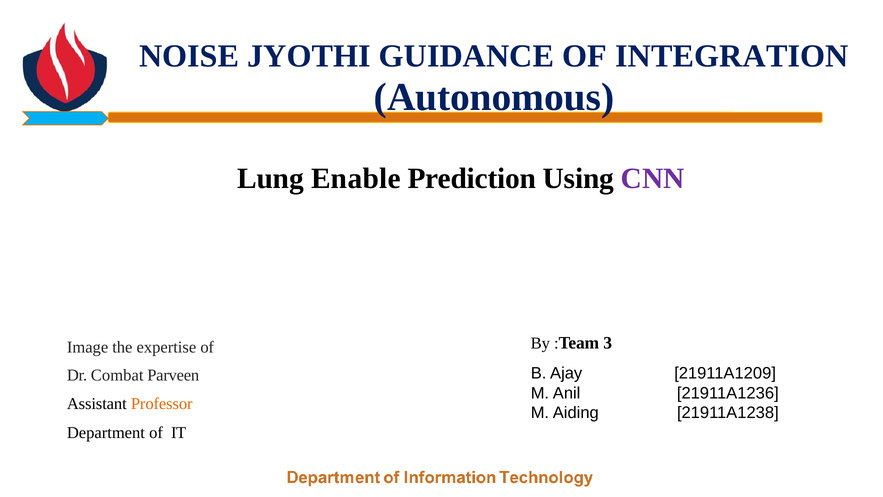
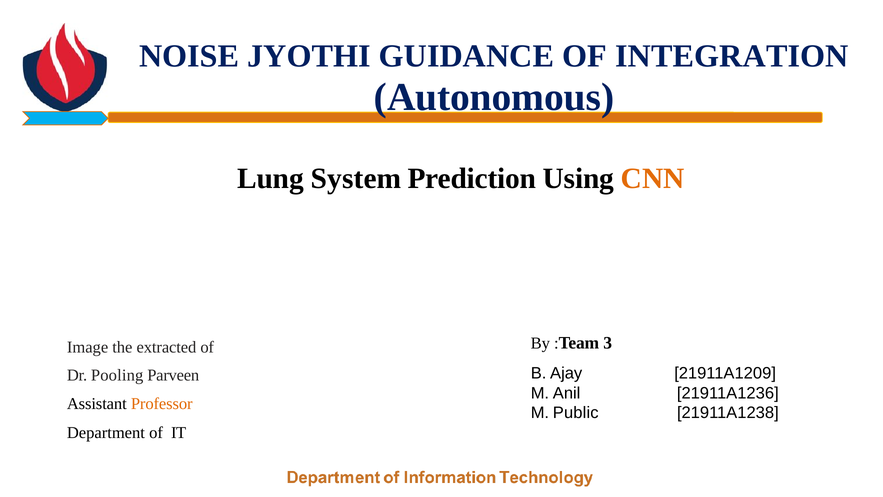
Enable: Enable -> System
CNN colour: purple -> orange
expertise: expertise -> extracted
Combat: Combat -> Pooling
Aiding: Aiding -> Public
